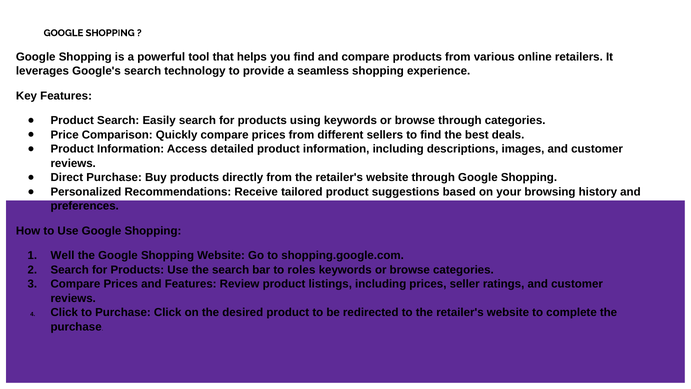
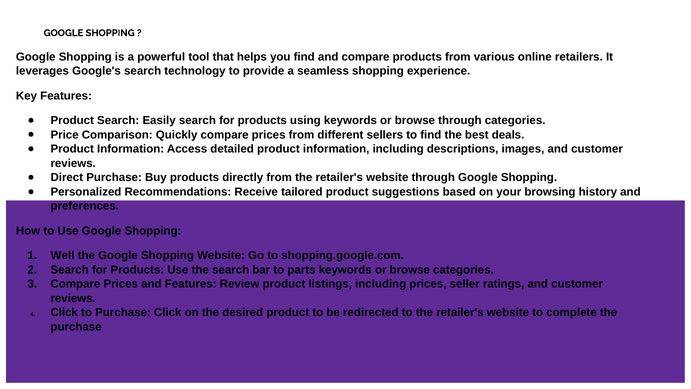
roles: roles -> parts
